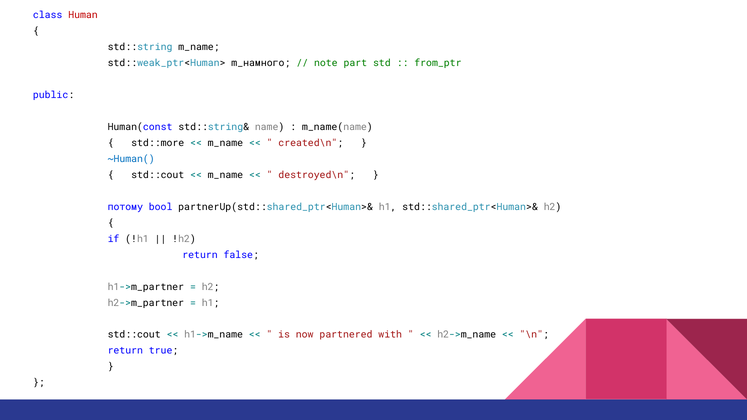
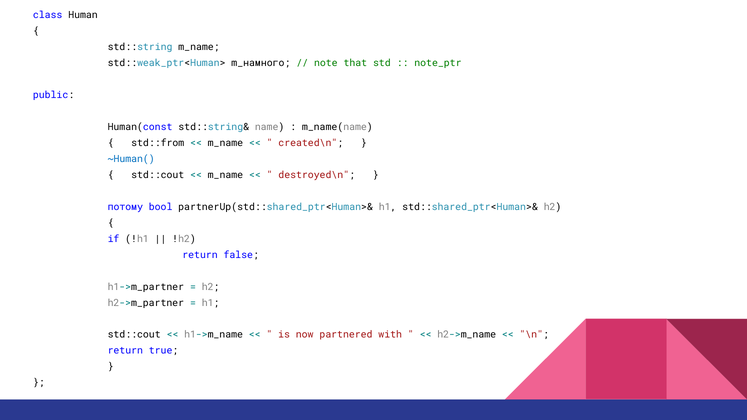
Human colour: red -> black
part: part -> that
from_ptr: from_ptr -> note_ptr
std::more: std::more -> std::from
